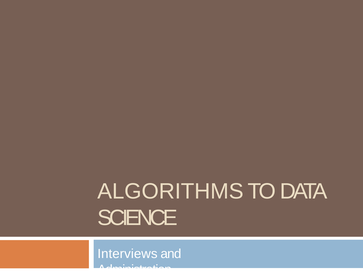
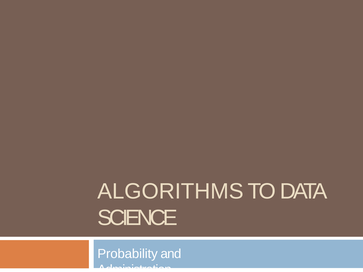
Interviews: Interviews -> Probability
